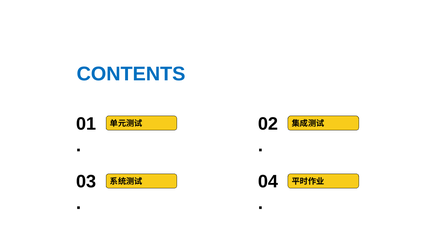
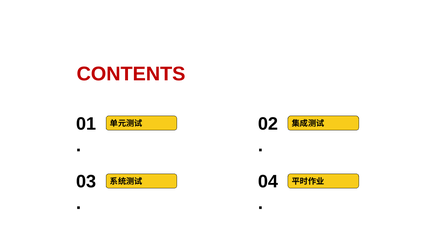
CONTENTS colour: blue -> red
